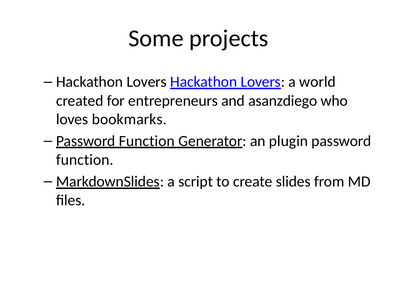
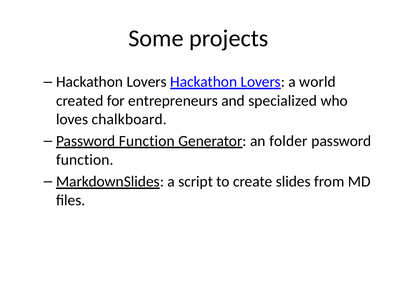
asanzdiego: asanzdiego -> specialized
bookmarks: bookmarks -> chalkboard
plugin: plugin -> folder
